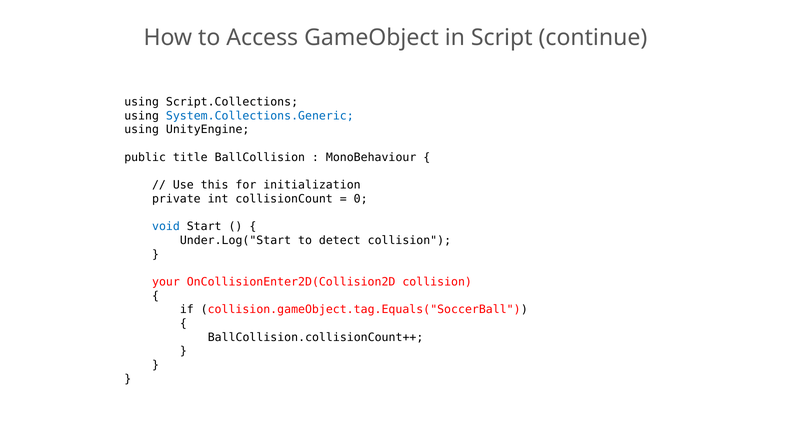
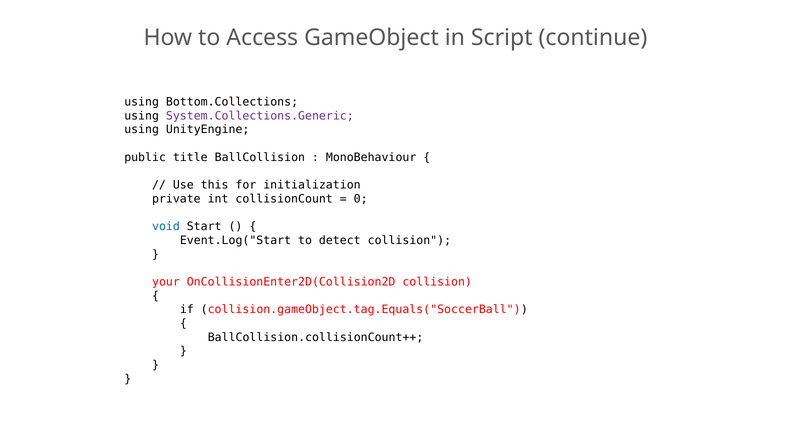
Script.Collections: Script.Collections -> Bottom.Collections
System.Collections.Generic colour: blue -> purple
Under.Log("Start: Under.Log("Start -> Event.Log("Start
